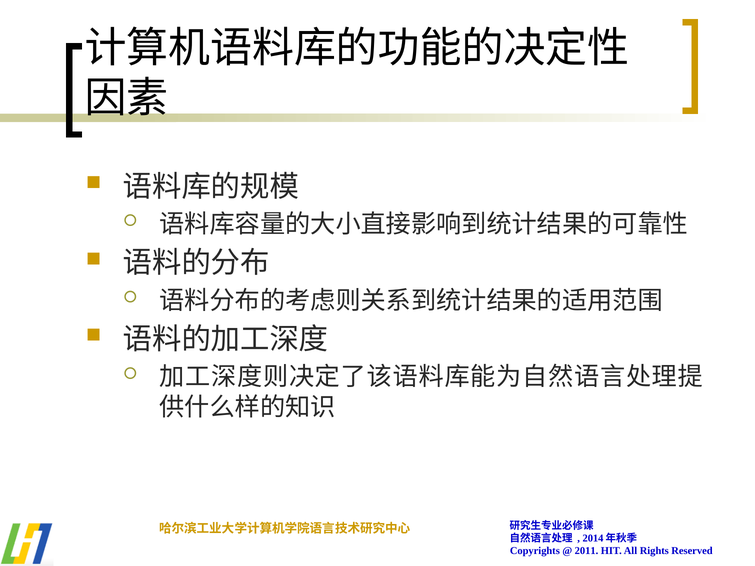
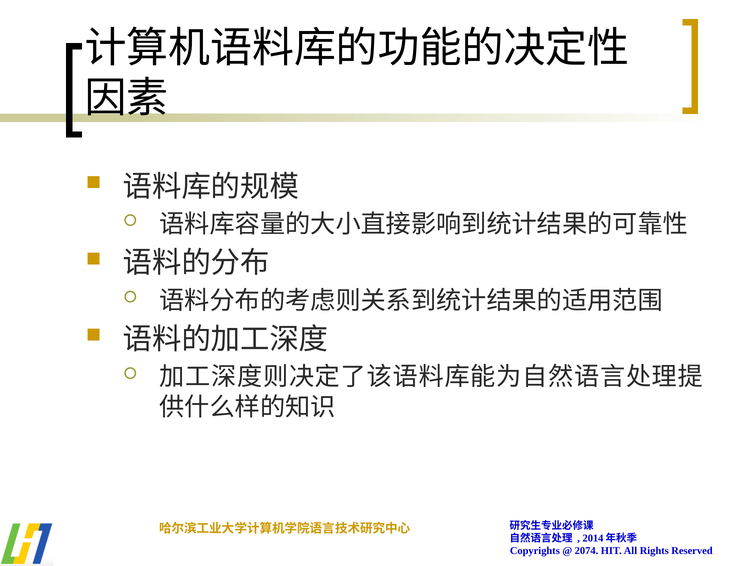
2011: 2011 -> 2074
